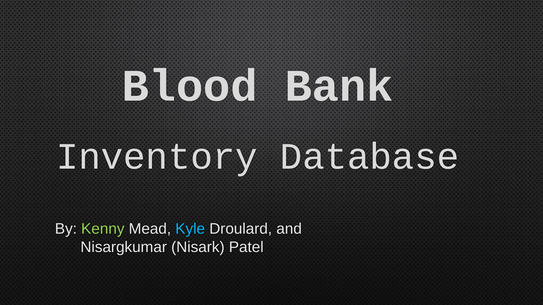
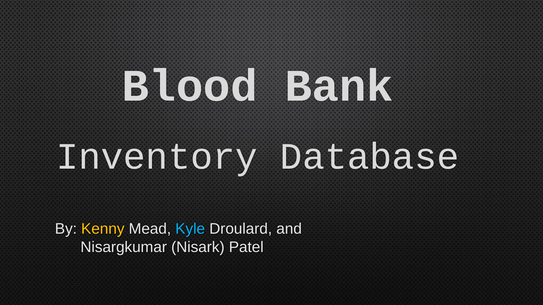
Kenny colour: light green -> yellow
